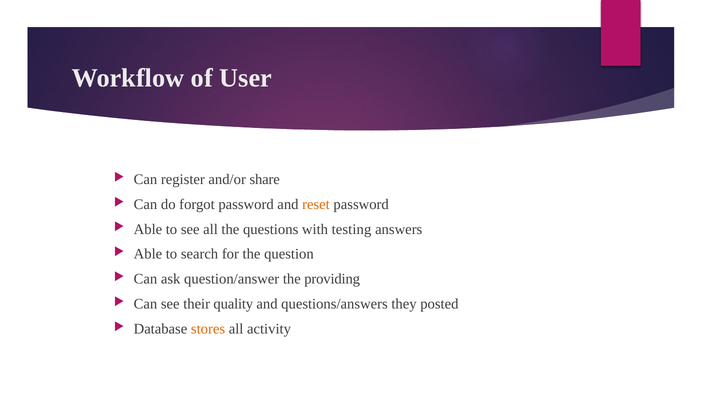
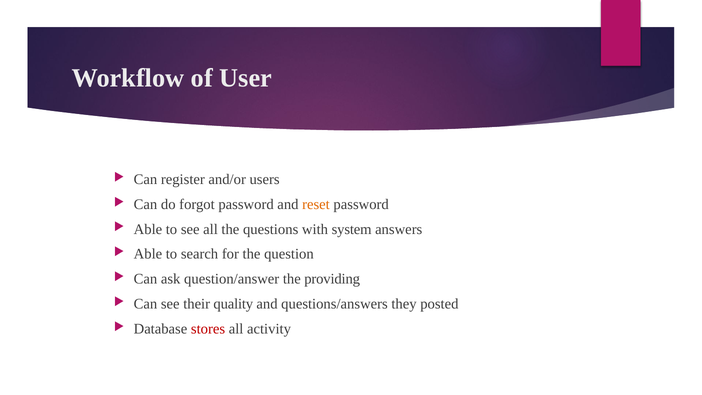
share: share -> users
testing: testing -> system
stores colour: orange -> red
